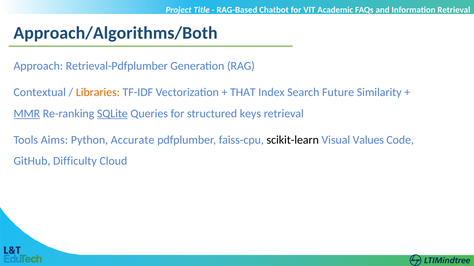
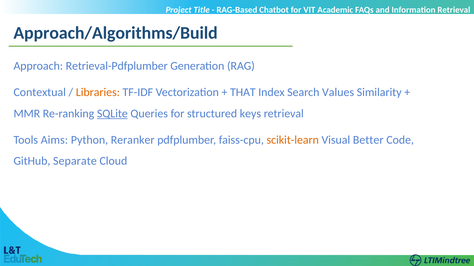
Approach/Algorithms/Both: Approach/Algorithms/Both -> Approach/Algorithms/Build
Future: Future -> Values
MMR underline: present -> none
Accurate: Accurate -> Reranker
scikit-learn colour: black -> orange
Values: Values -> Better
Difficulty: Difficulty -> Separate
